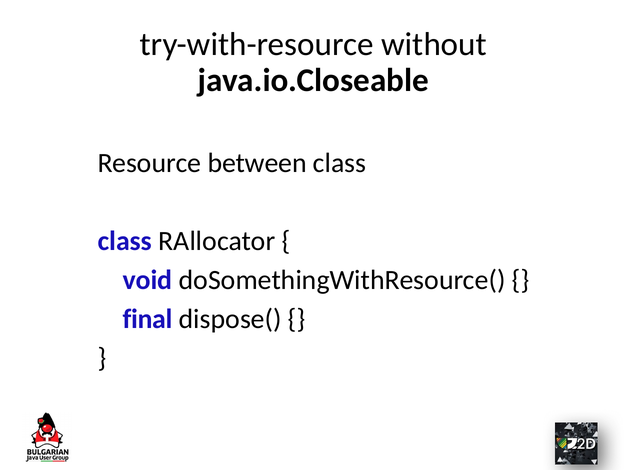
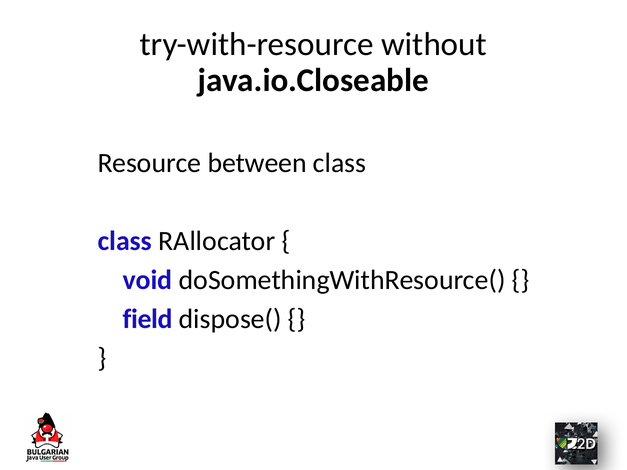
final: final -> field
